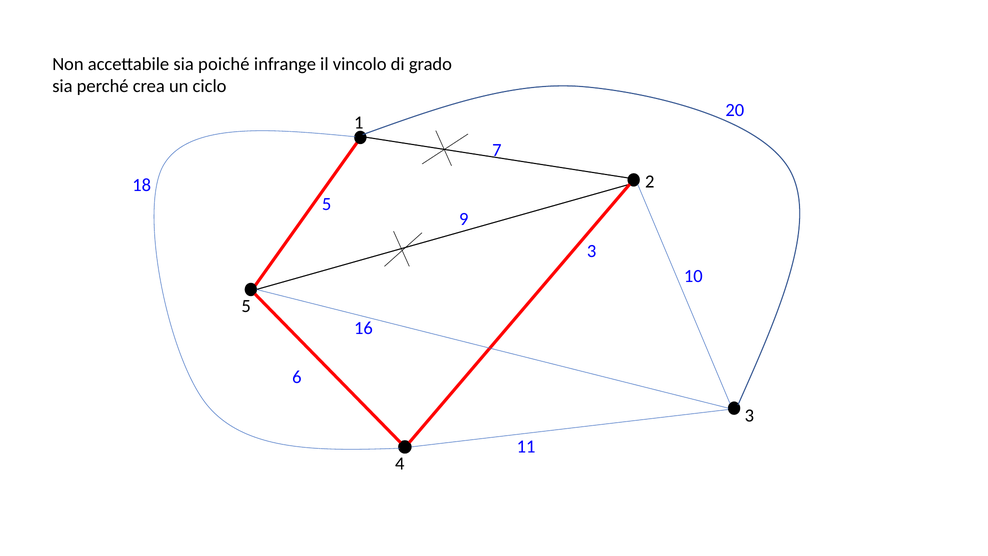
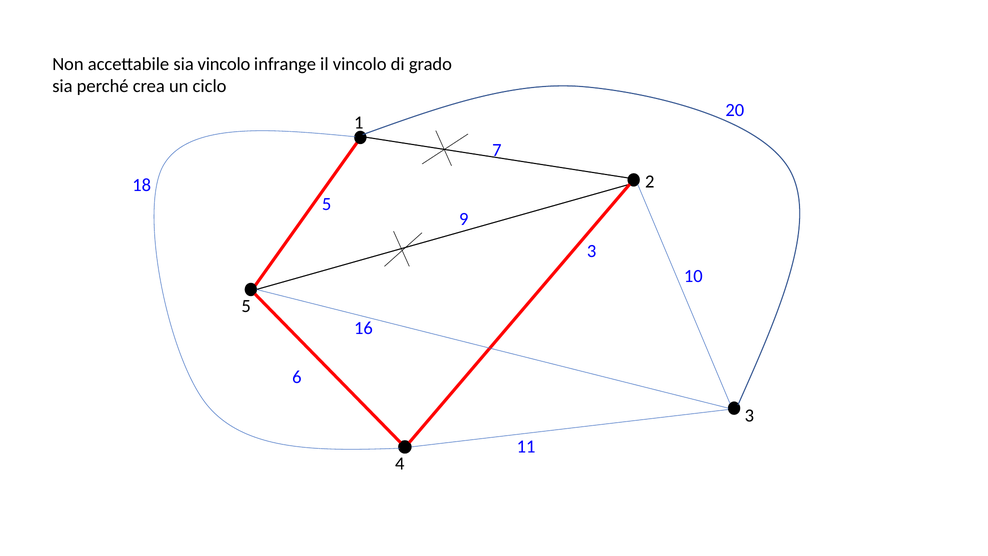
sia poiché: poiché -> vincolo
